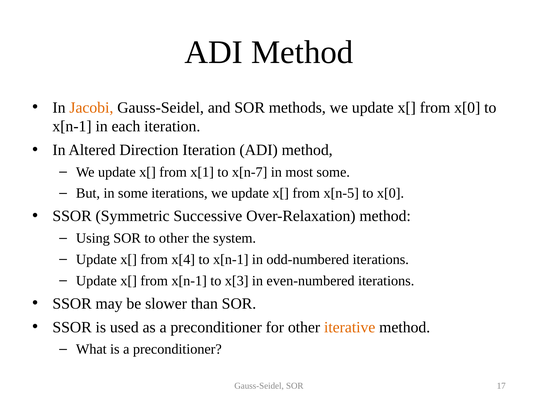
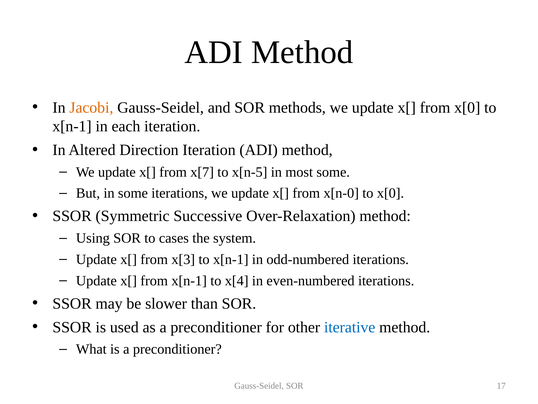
x[1: x[1 -> x[7
x[n-7: x[n-7 -> x[n-5
x[n-5: x[n-5 -> x[n-0
to other: other -> cases
x[4: x[4 -> x[3
x[3: x[3 -> x[4
iterative colour: orange -> blue
